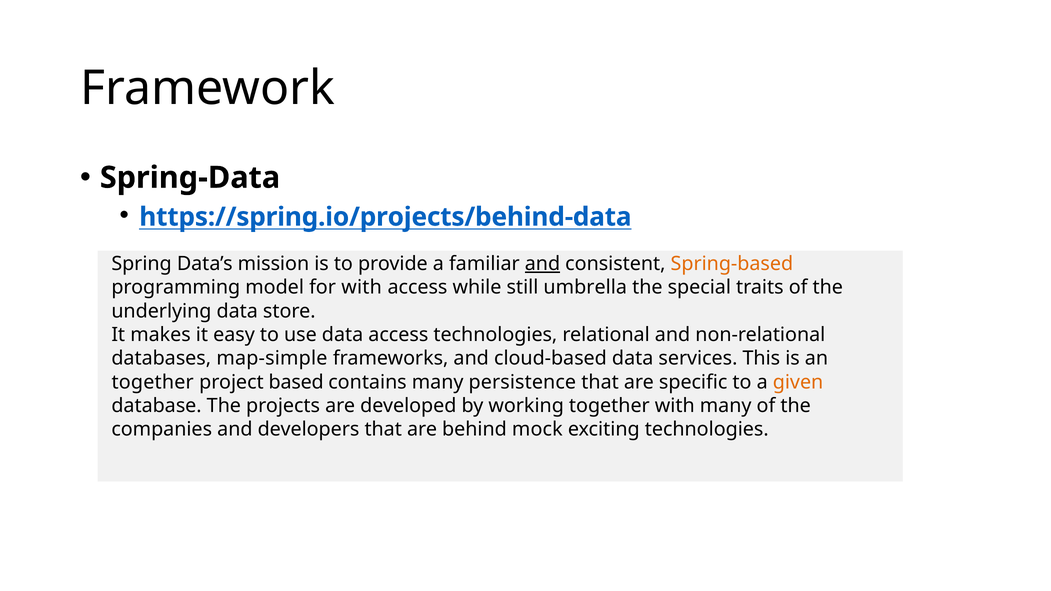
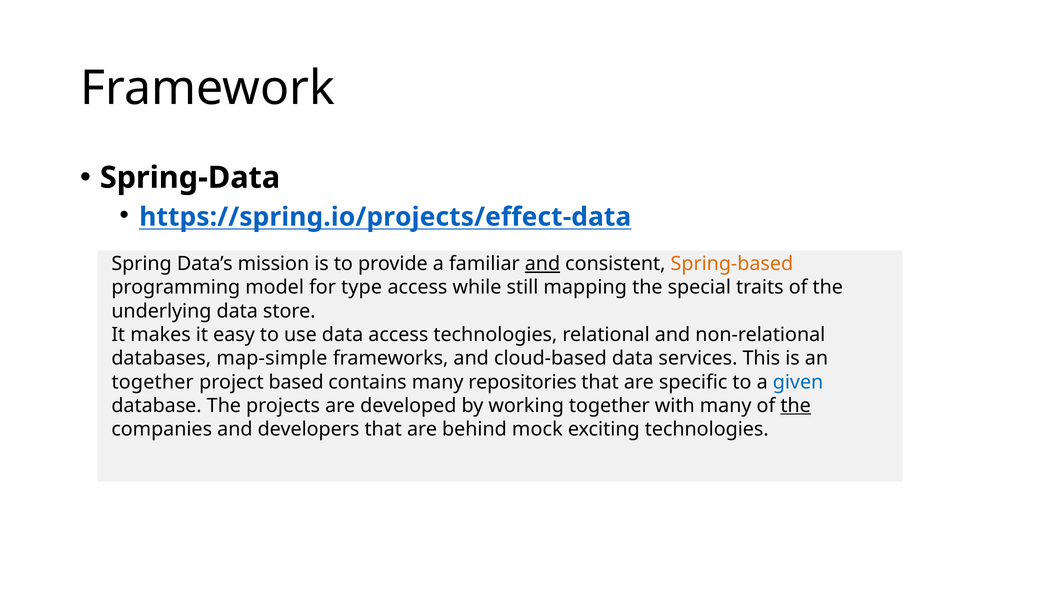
https://spring.io/projects/behind-data: https://spring.io/projects/behind-data -> https://spring.io/projects/effect-data
for with: with -> type
umbrella: umbrella -> mapping
persistence: persistence -> repositories
given colour: orange -> blue
the at (796, 406) underline: none -> present
